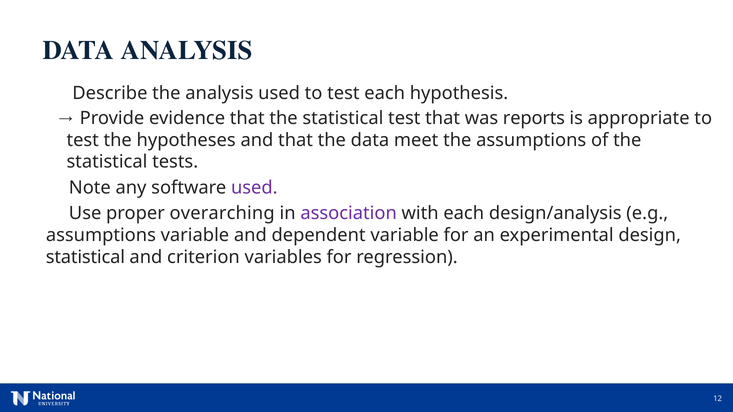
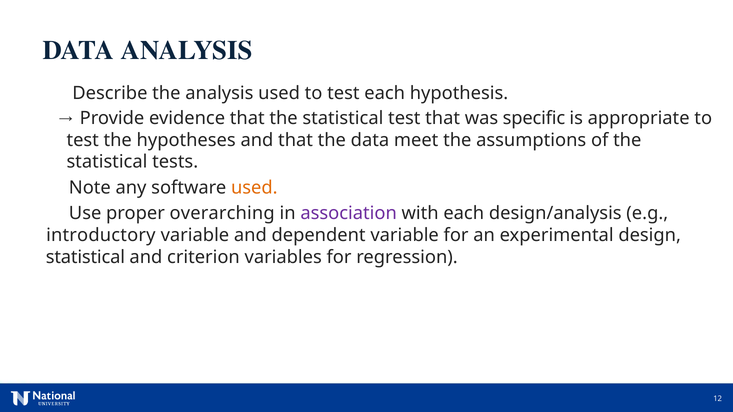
reports: reports -> specific
used at (254, 188) colour: purple -> orange
assumptions at (101, 235): assumptions -> introductory
